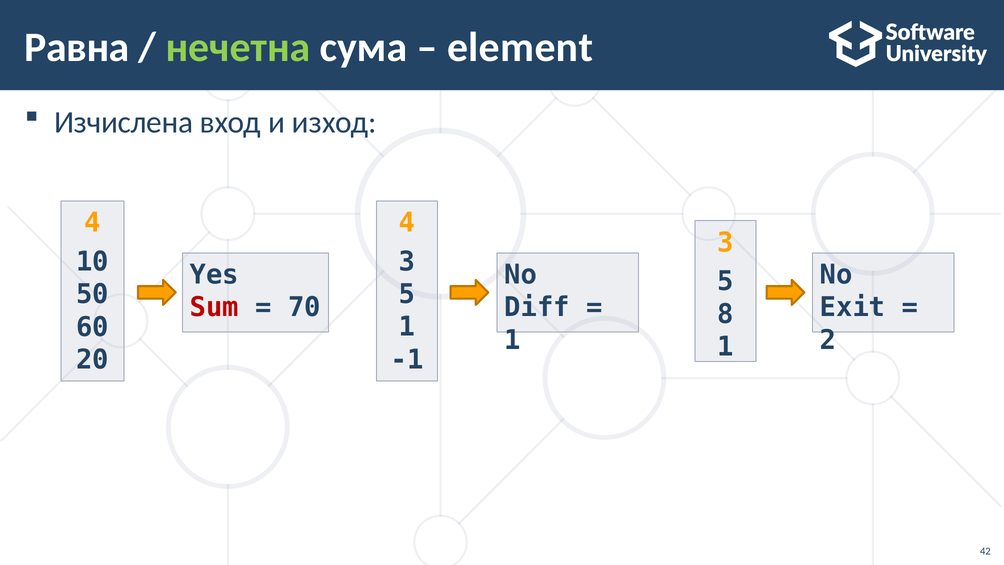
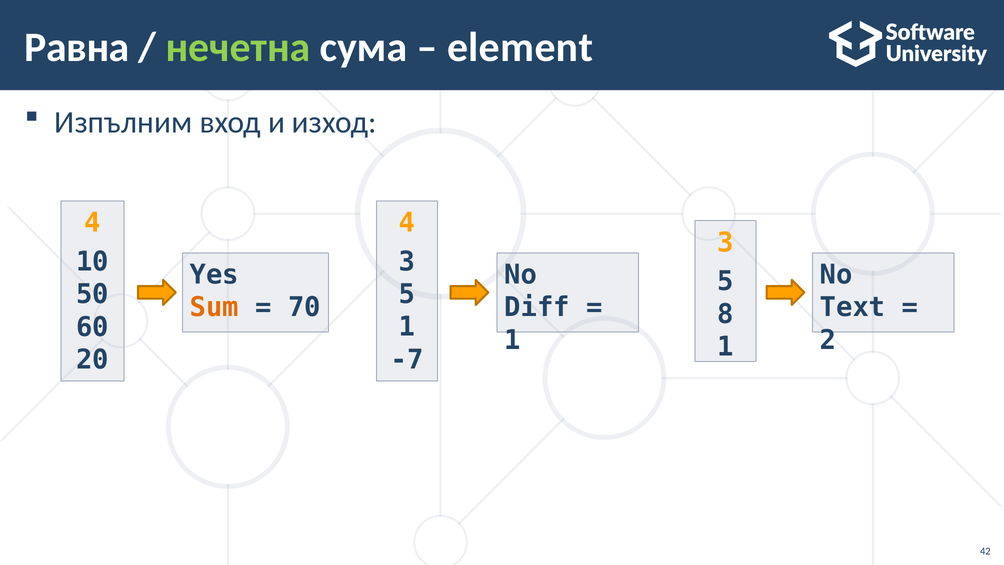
Изчислена: Изчислена -> Изпълним
Sum colour: red -> orange
Exit: Exit -> Text
-1: -1 -> -7
